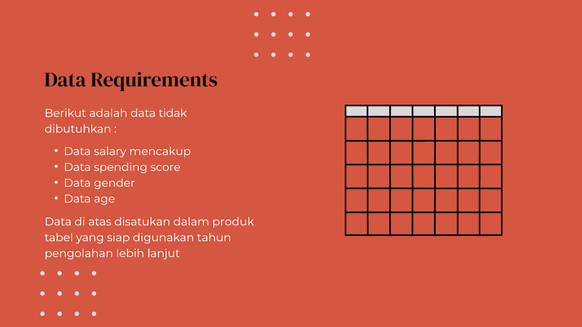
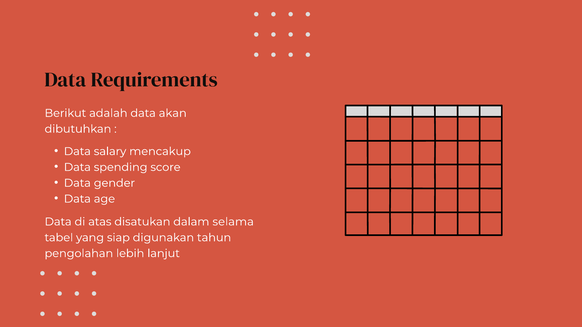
tidak: tidak -> akan
produk: produk -> selama
